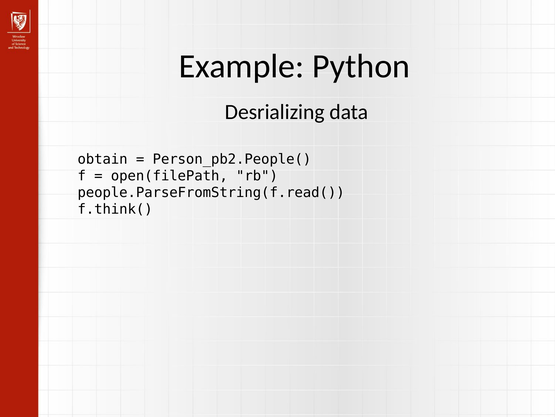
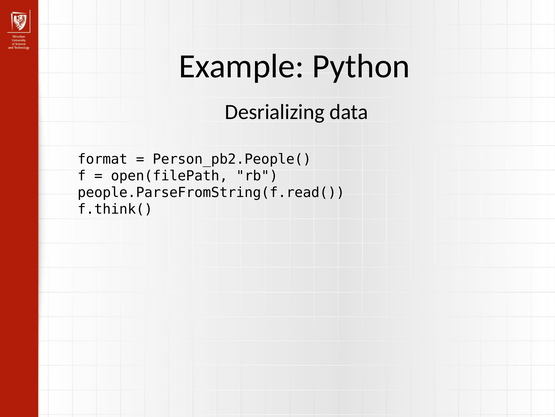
obtain: obtain -> format
